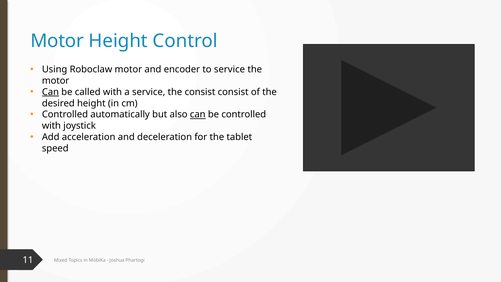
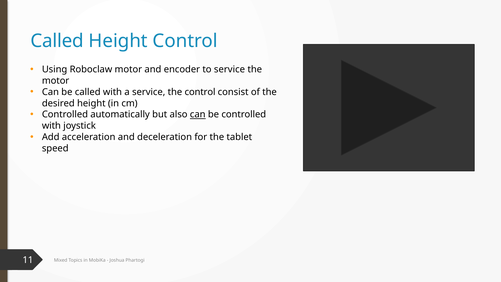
Motor at (57, 41): Motor -> Called
Can at (50, 92) underline: present -> none
the consist: consist -> control
